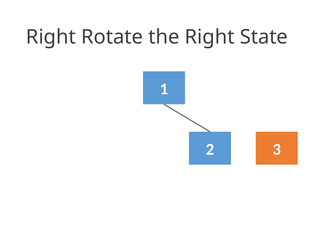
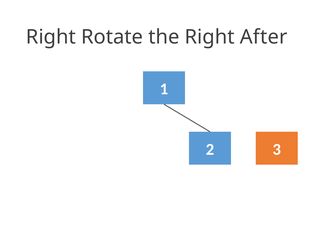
State: State -> After
